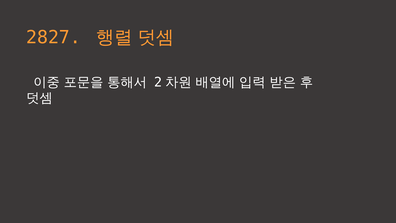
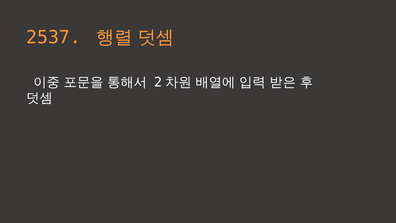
2827: 2827 -> 2537
